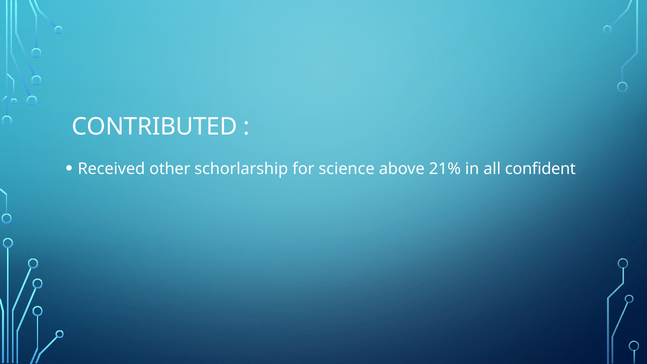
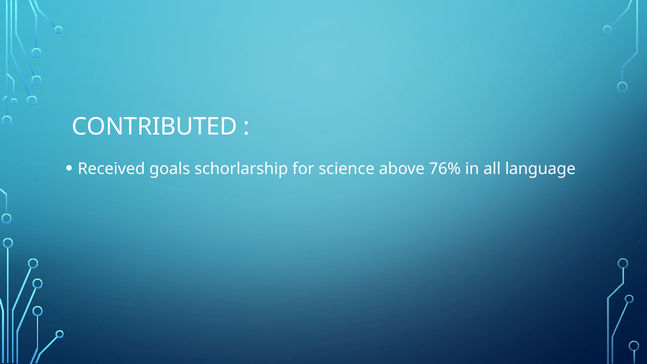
other: other -> goals
21%: 21% -> 76%
confident: confident -> language
